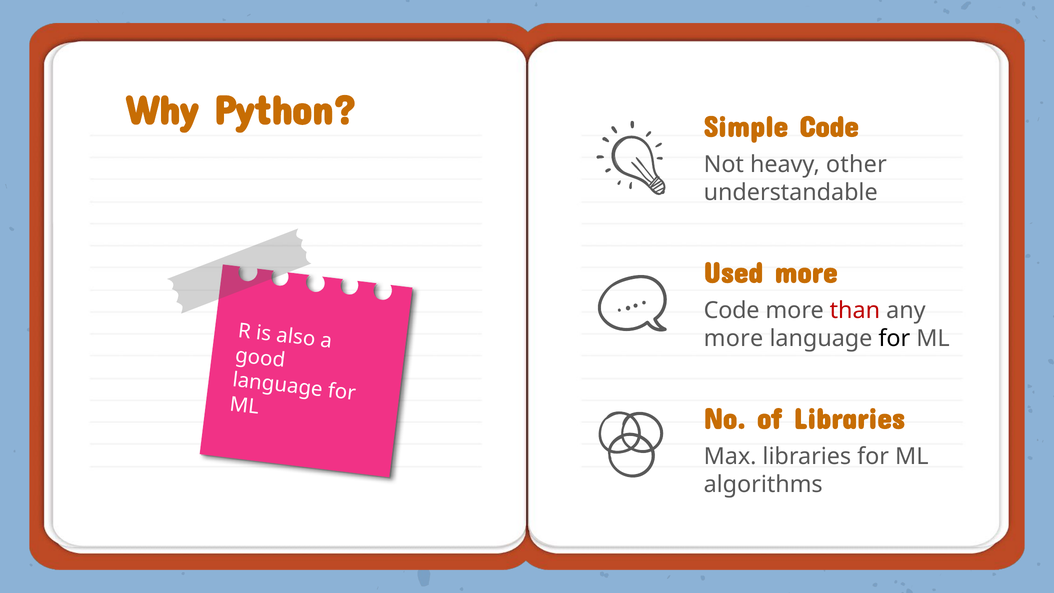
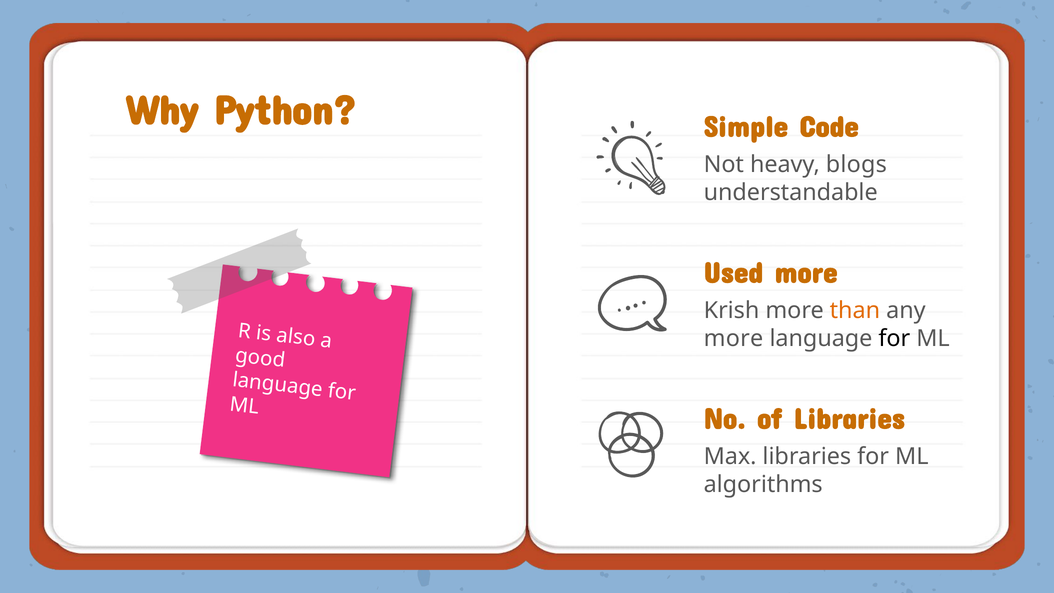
other: other -> blogs
Code at (732, 310): Code -> Krish
than colour: red -> orange
